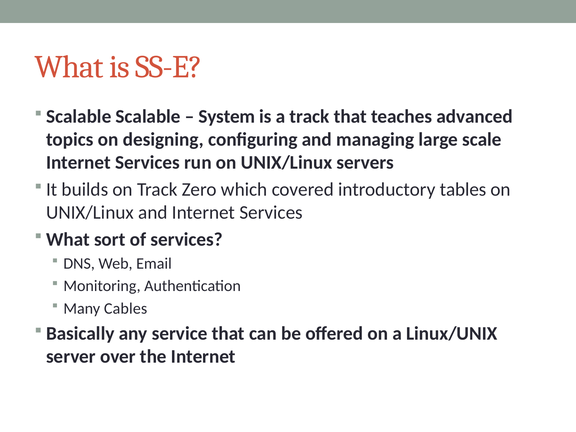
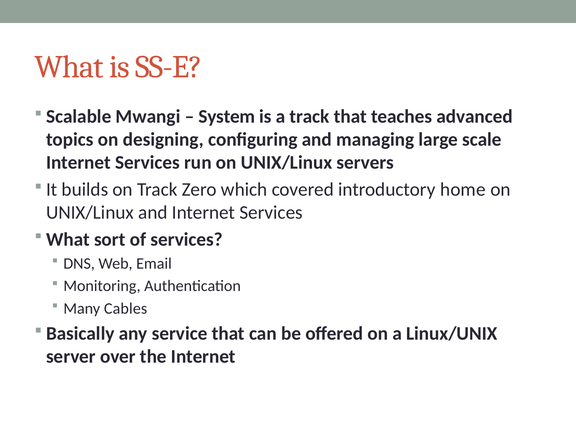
Scalable: Scalable -> Mwangi
tables: tables -> home
